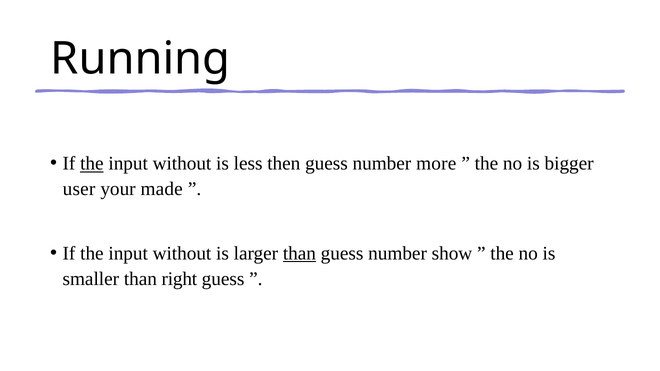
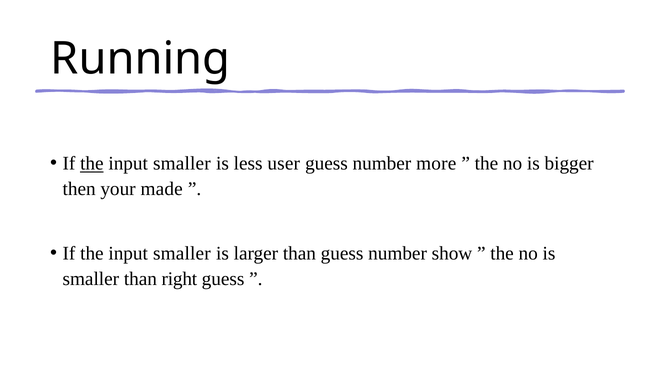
without at (182, 164): without -> smaller
then: then -> user
user: user -> then
without at (182, 254): without -> smaller
than at (299, 254) underline: present -> none
